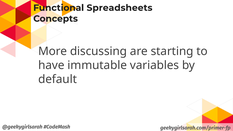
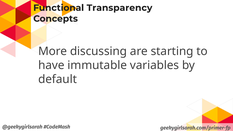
Spreadsheets: Spreadsheets -> Transparency
